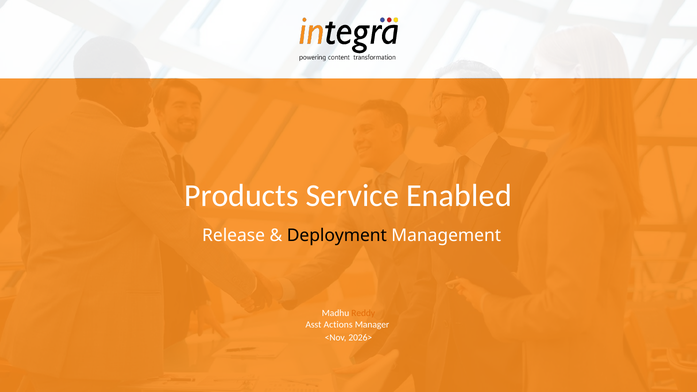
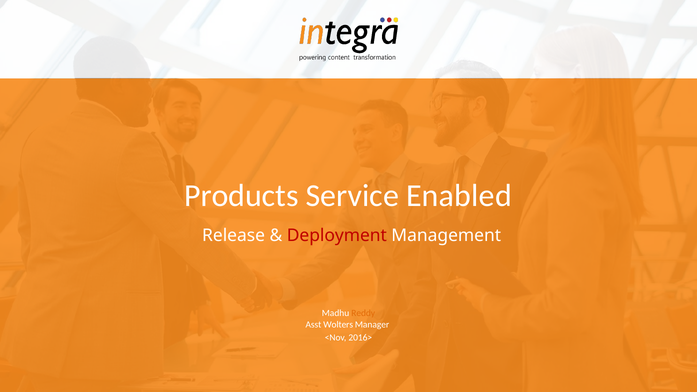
Deployment colour: black -> red
Actions: Actions -> Wolters
2026>: 2026> -> 2016>
